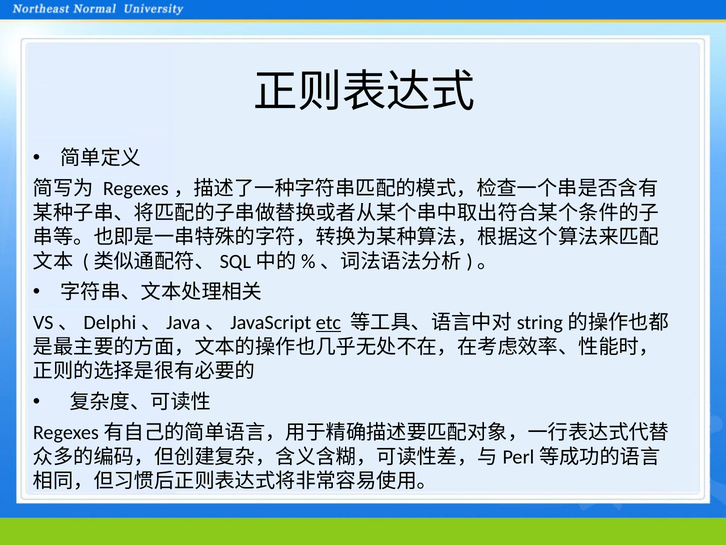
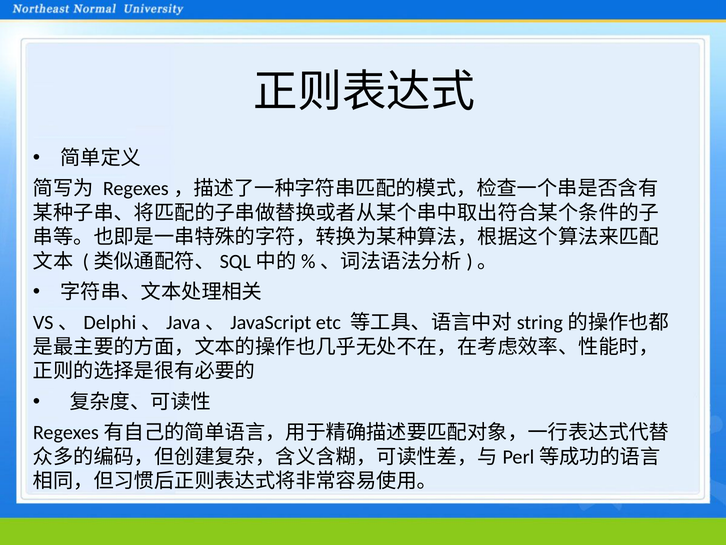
etc underline: present -> none
